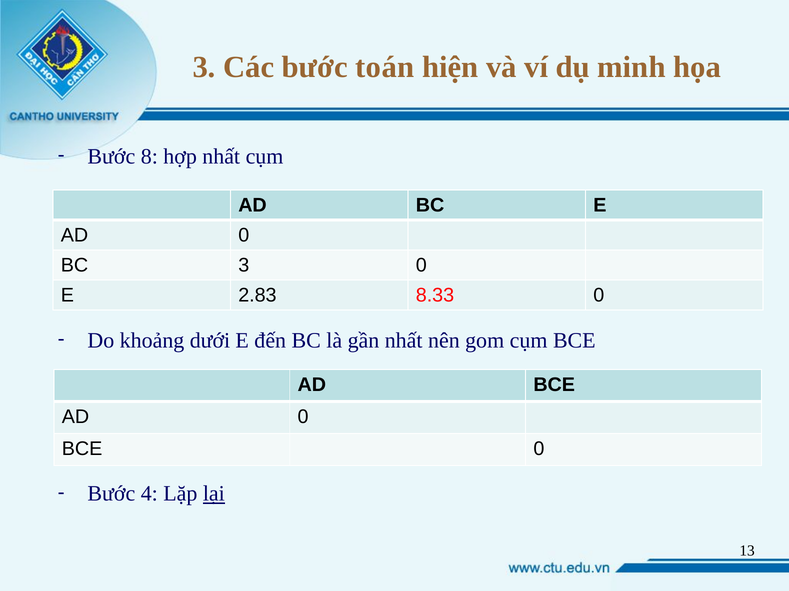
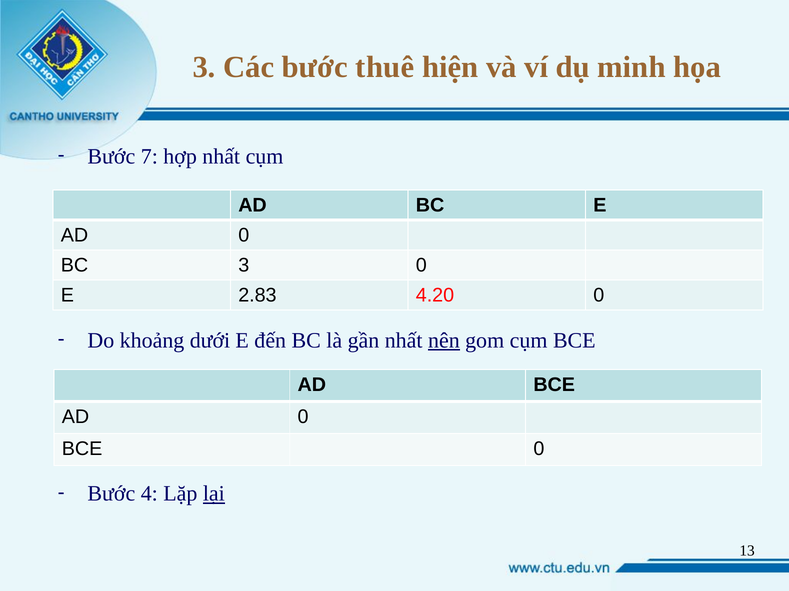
toán: toán -> thuê
8: 8 -> 7
8.33: 8.33 -> 4.20
nên underline: none -> present
